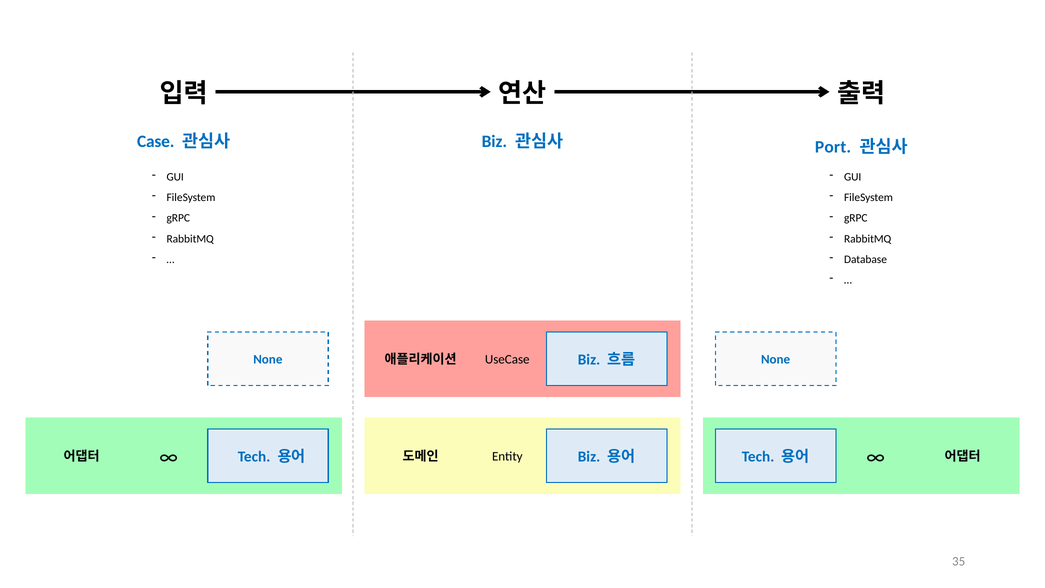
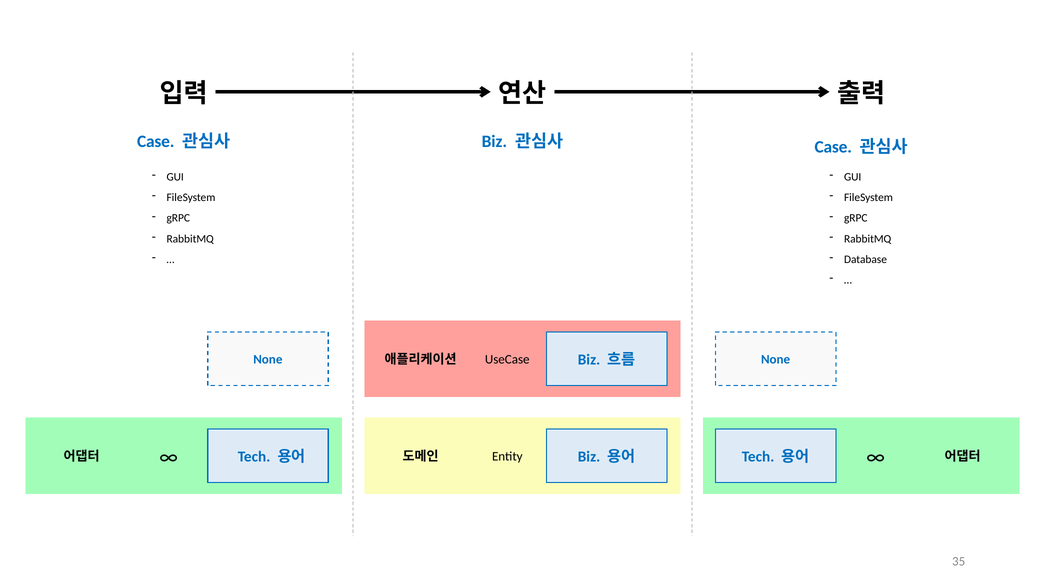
Port at (833, 147): Port -> Case
